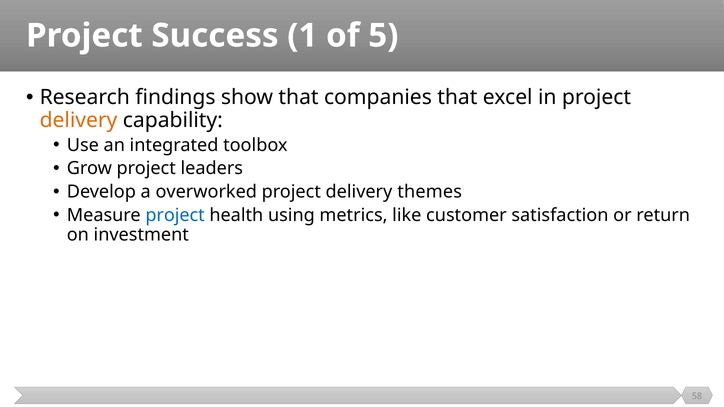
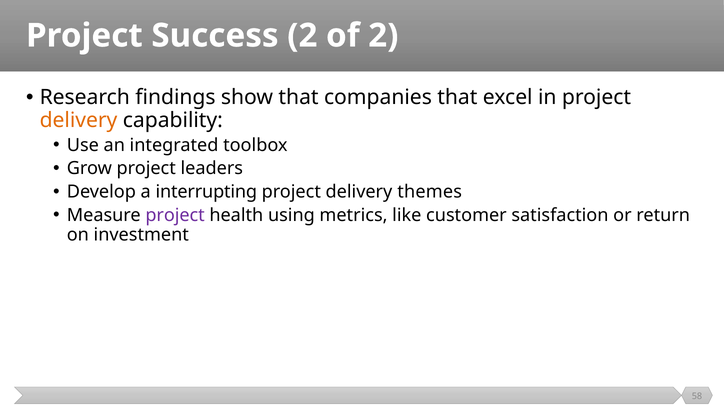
Success 1: 1 -> 2
of 5: 5 -> 2
overworked: overworked -> interrupting
project at (175, 215) colour: blue -> purple
